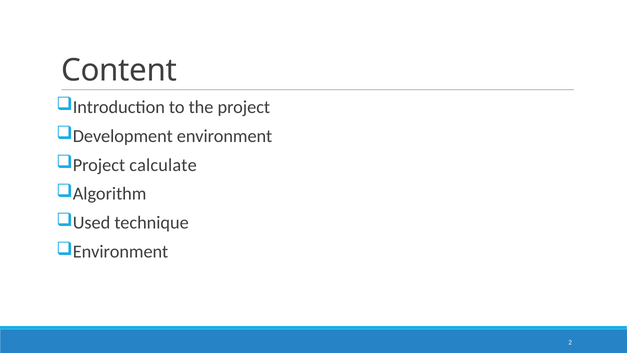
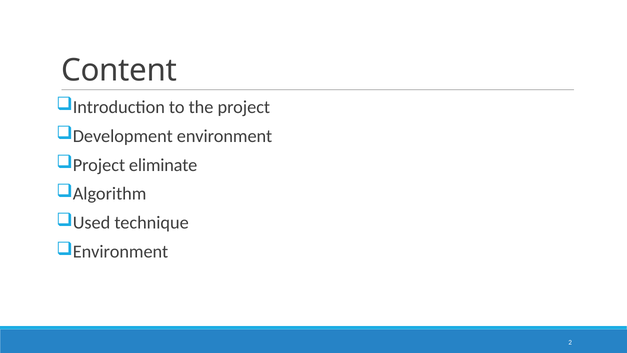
calculate: calculate -> eliminate
